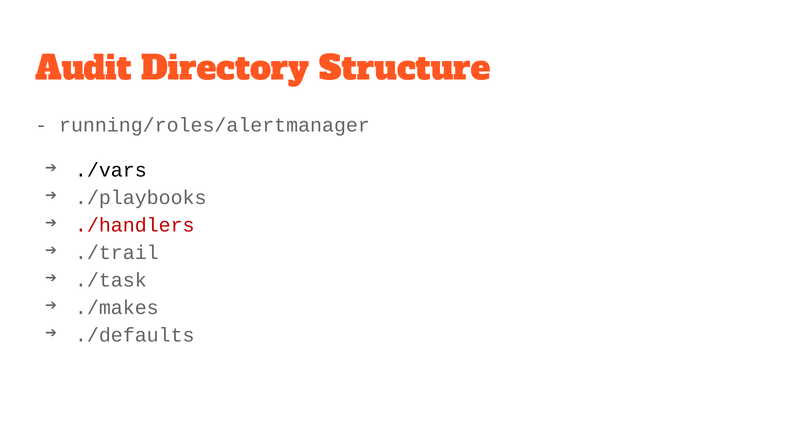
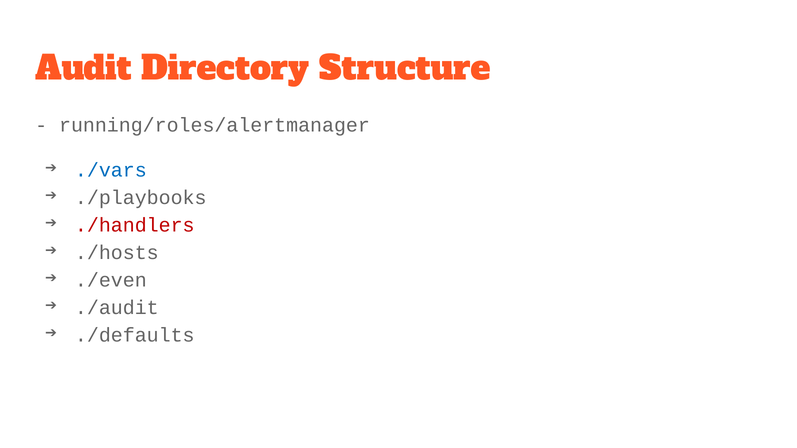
./vars colour: black -> blue
./trail: ./trail -> ./hosts
./task: ./task -> ./even
./makes: ./makes -> ./audit
